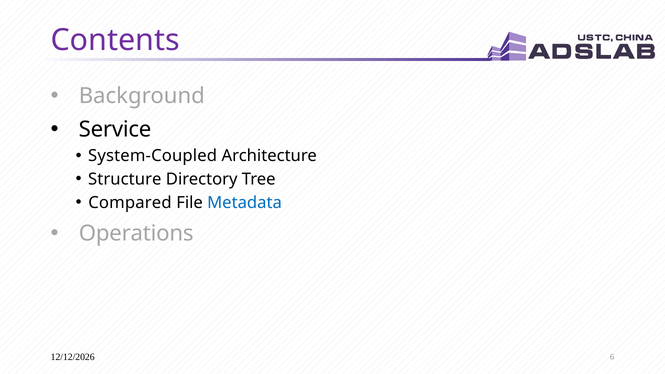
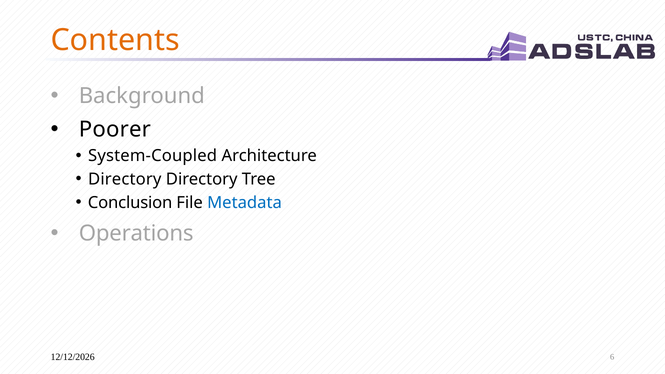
Contents colour: purple -> orange
Service: Service -> Poorer
Structure at (125, 179): Structure -> Directory
Compared: Compared -> Conclusion
